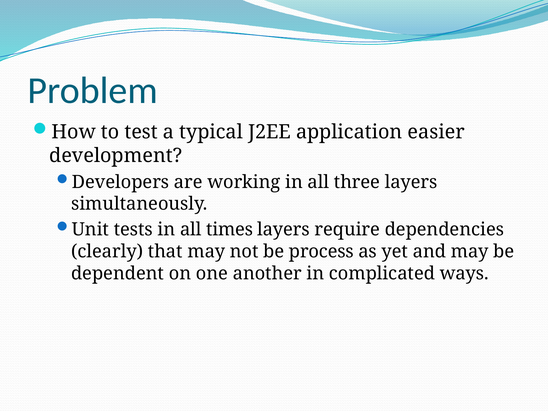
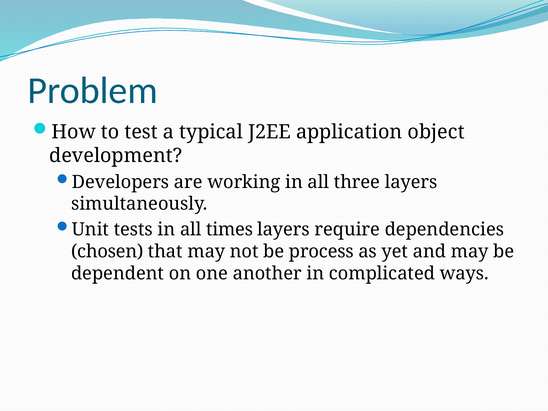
easier: easier -> object
clearly: clearly -> chosen
